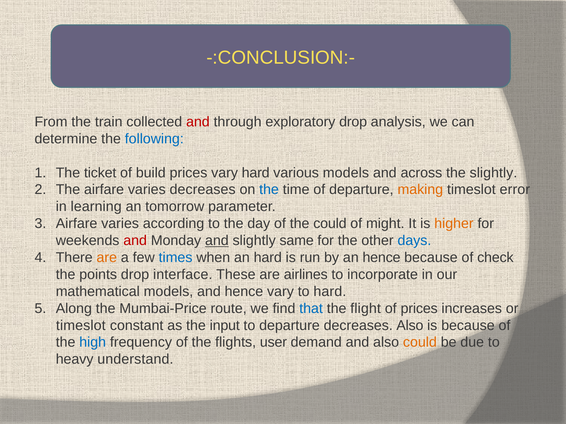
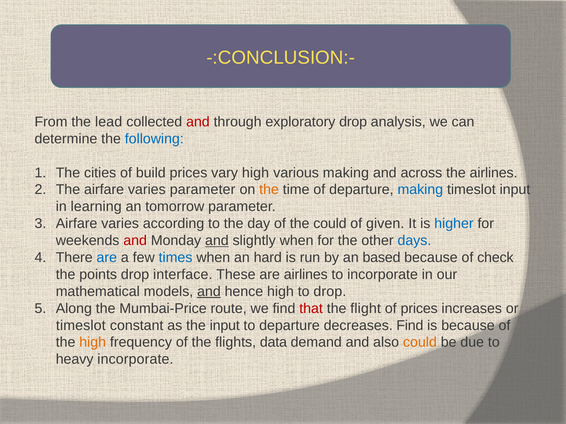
train: train -> lead
ticket: ticket -> cities
vary hard: hard -> high
various models: models -> making
the slightly: slightly -> airlines
varies decreases: decreases -> parameter
the at (269, 190) colour: blue -> orange
making at (420, 190) colour: orange -> blue
timeslot error: error -> input
might: might -> given
higher colour: orange -> blue
slightly same: same -> when
are at (107, 258) colour: orange -> blue
an hence: hence -> based
and at (209, 292) underline: none -> present
hence vary: vary -> high
to hard: hard -> drop
that colour: blue -> red
decreases Also: Also -> Find
high at (93, 343) colour: blue -> orange
user: user -> data
heavy understand: understand -> incorporate
